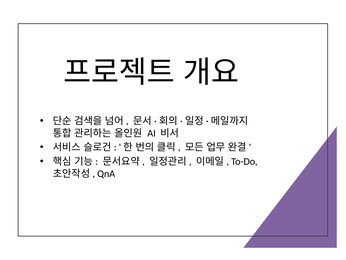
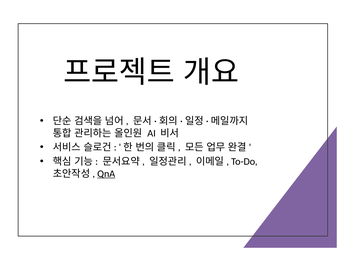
QnA underline: none -> present
